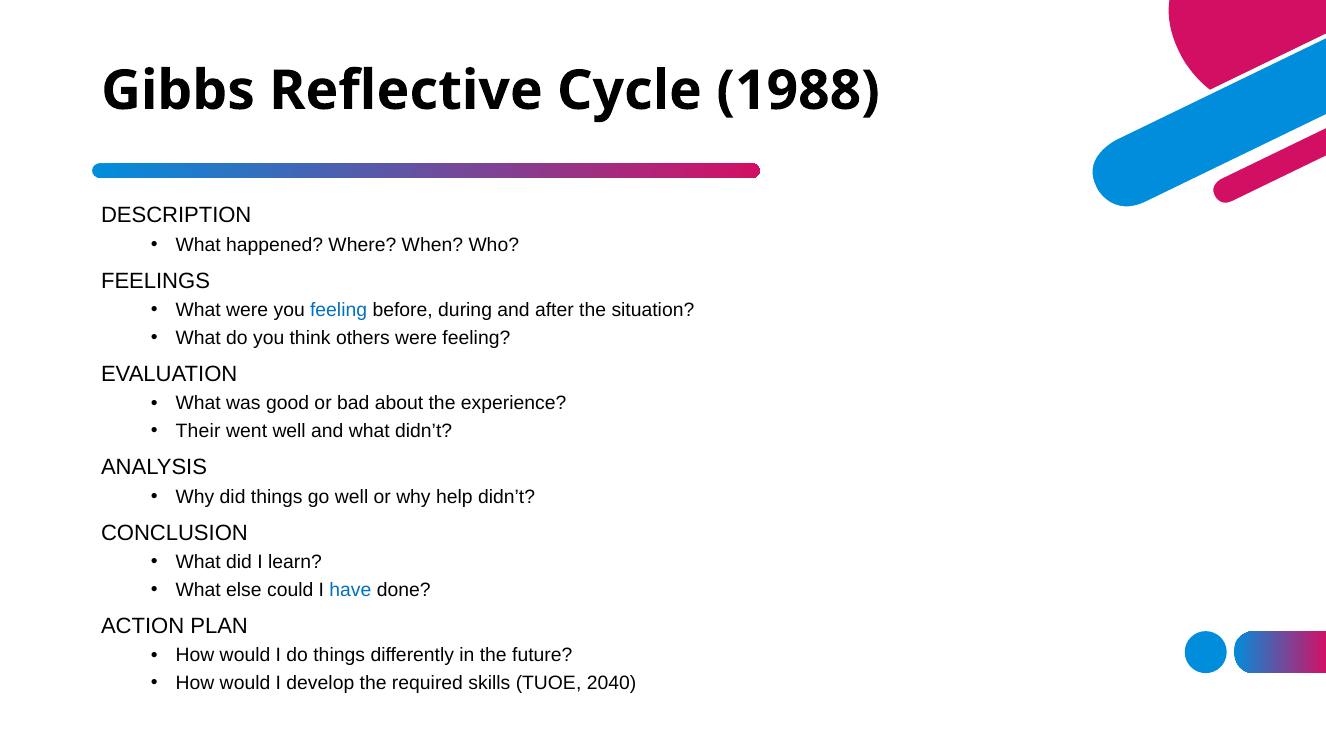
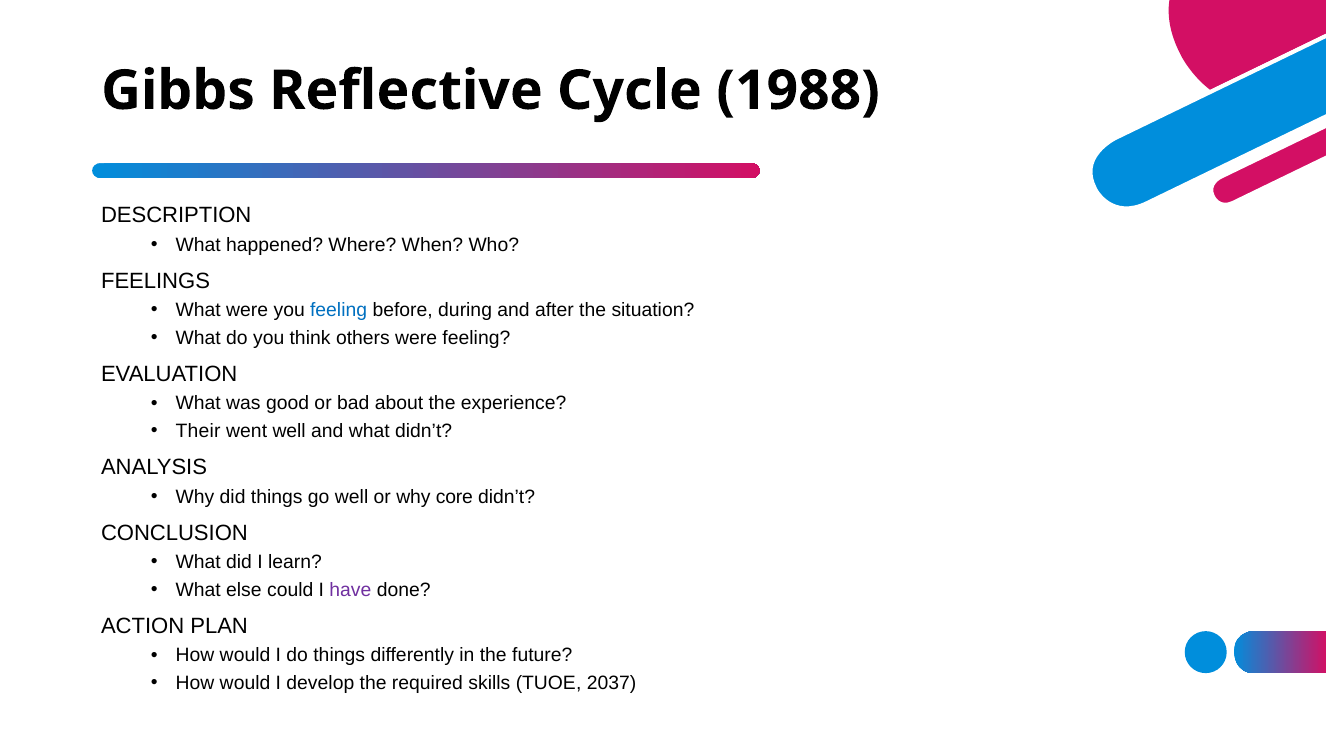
help: help -> core
have colour: blue -> purple
2040: 2040 -> 2037
